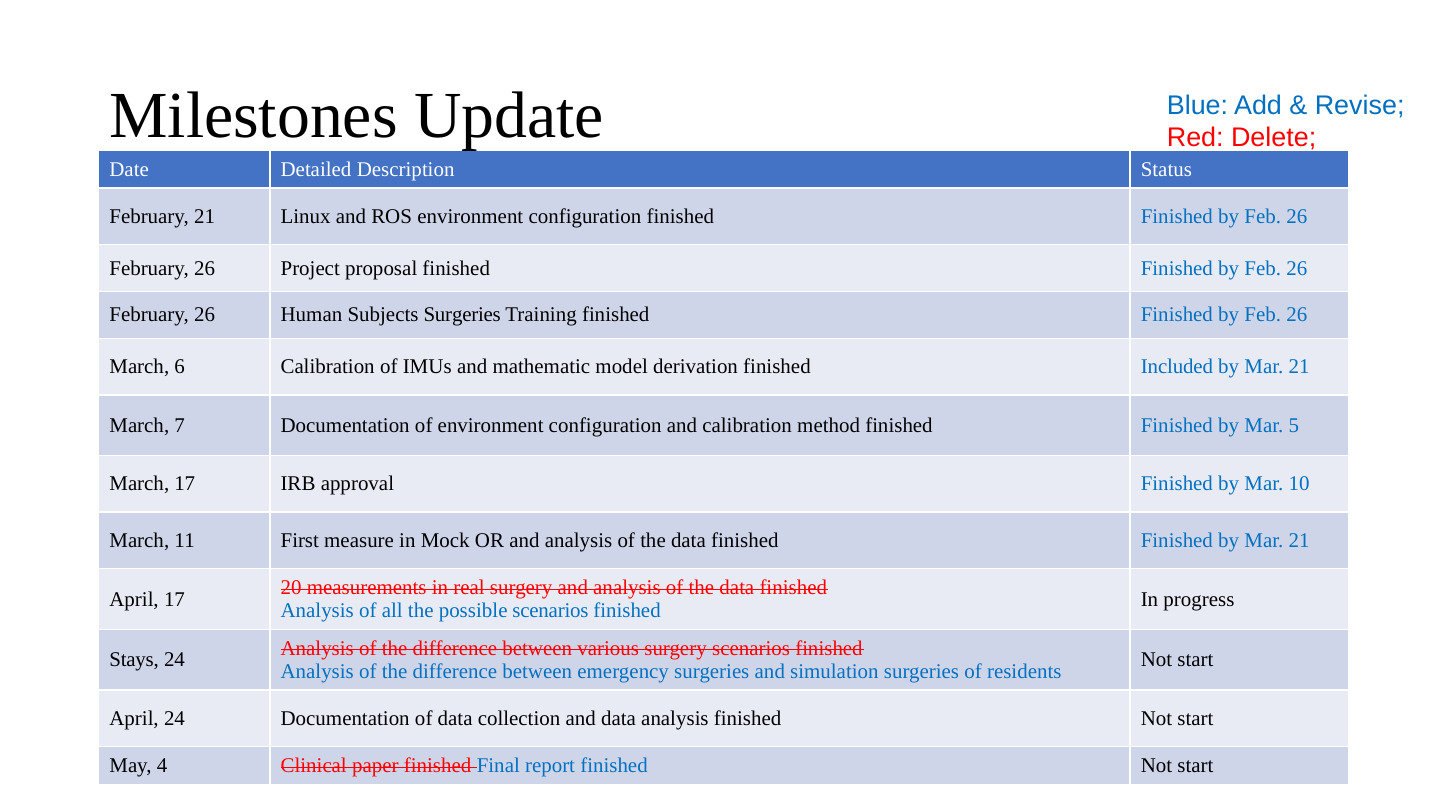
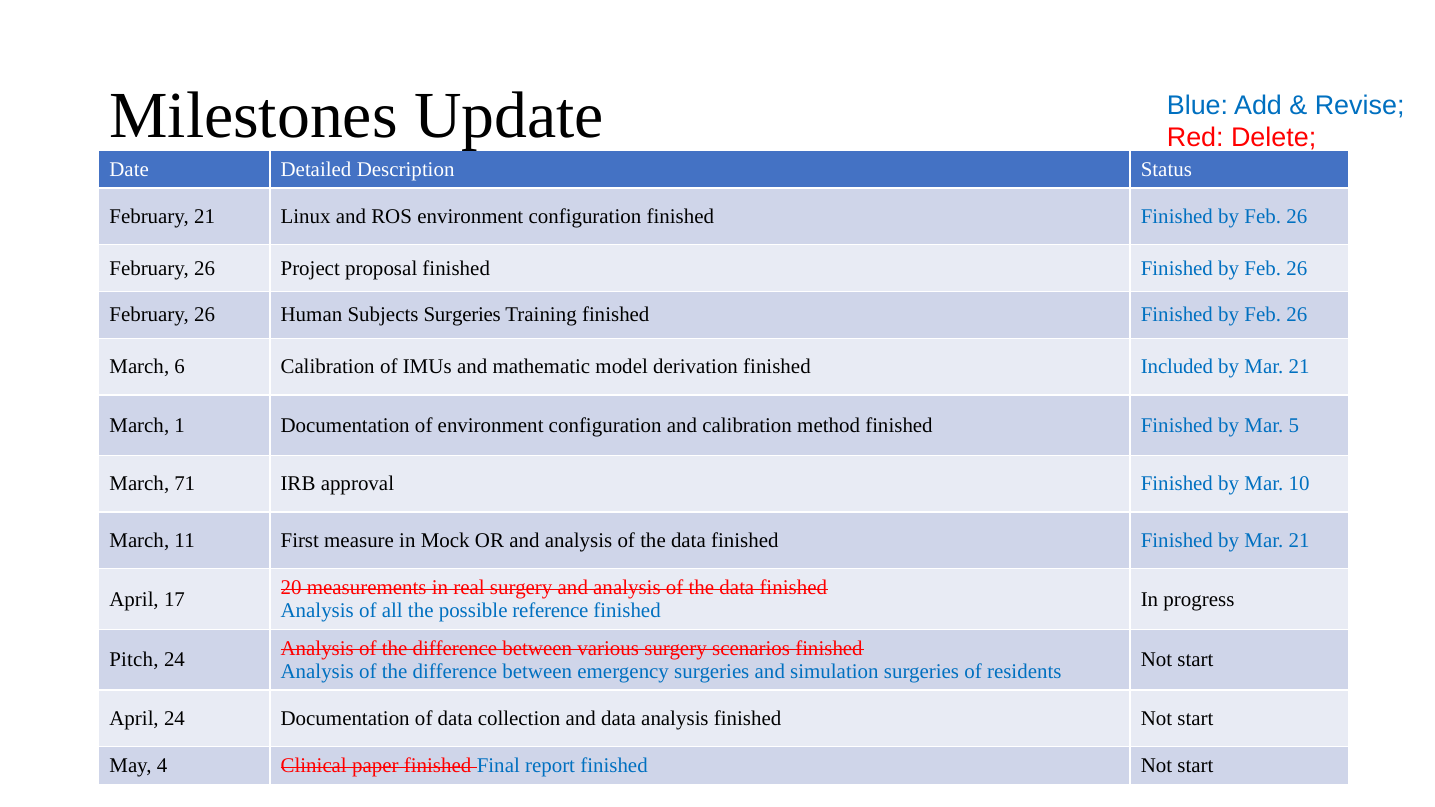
7: 7 -> 1
March 17: 17 -> 71
possible scenarios: scenarios -> reference
Stays: Stays -> Pitch
